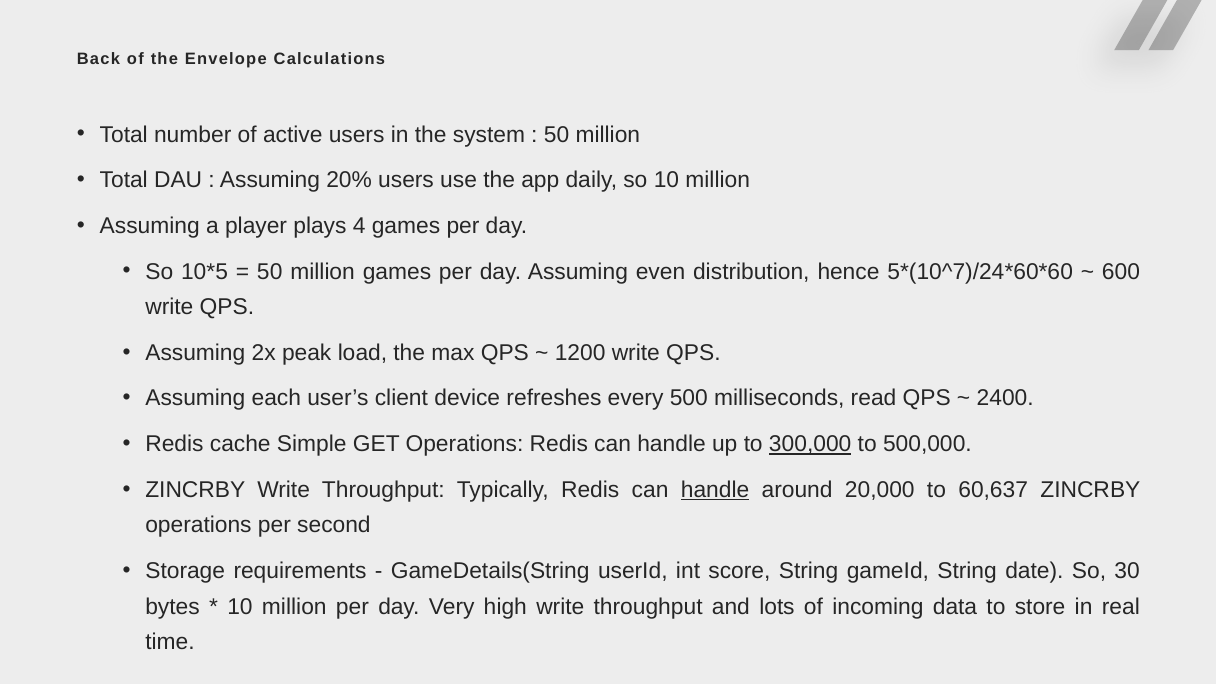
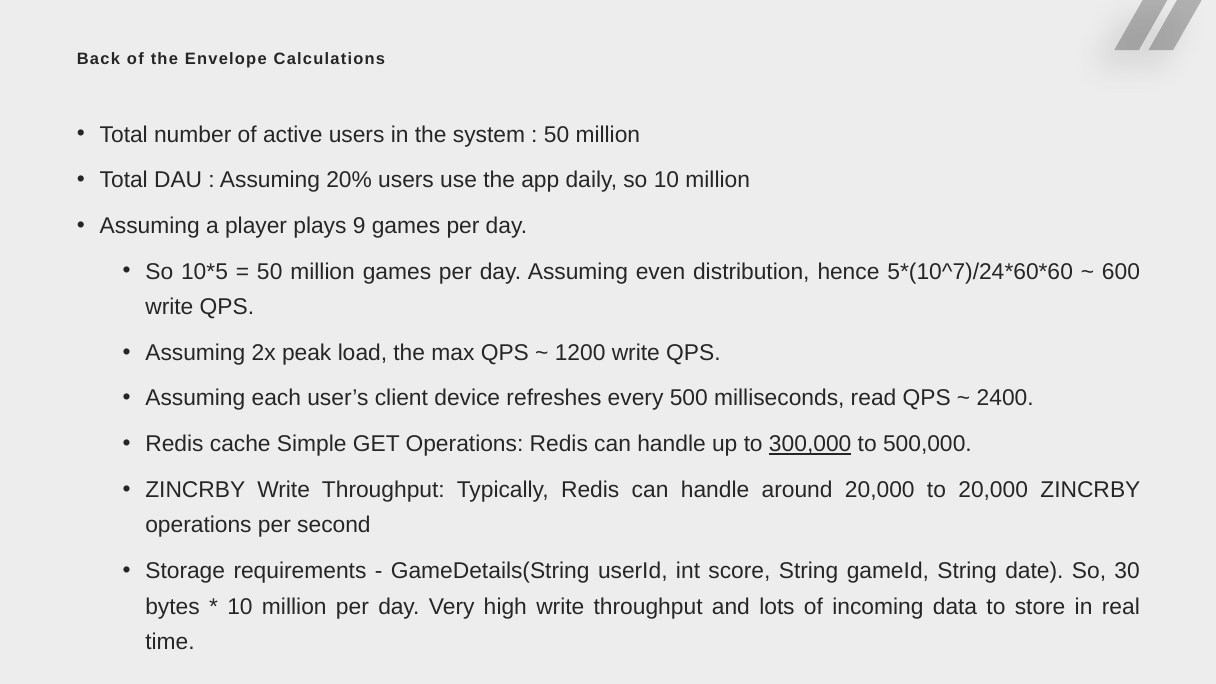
4: 4 -> 9
handle at (715, 490) underline: present -> none
to 60,637: 60,637 -> 20,000
